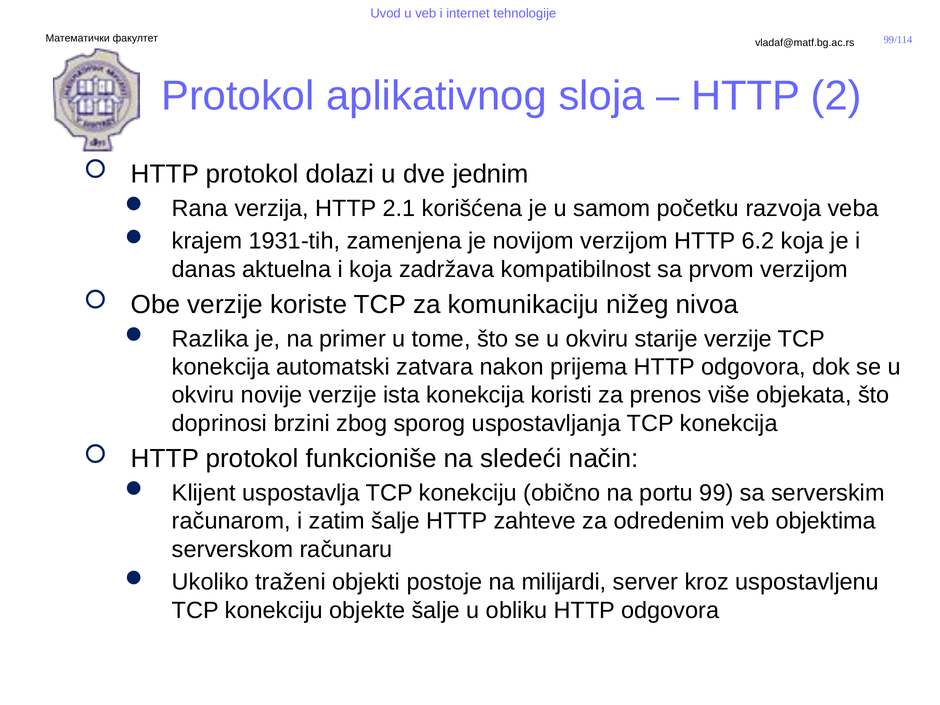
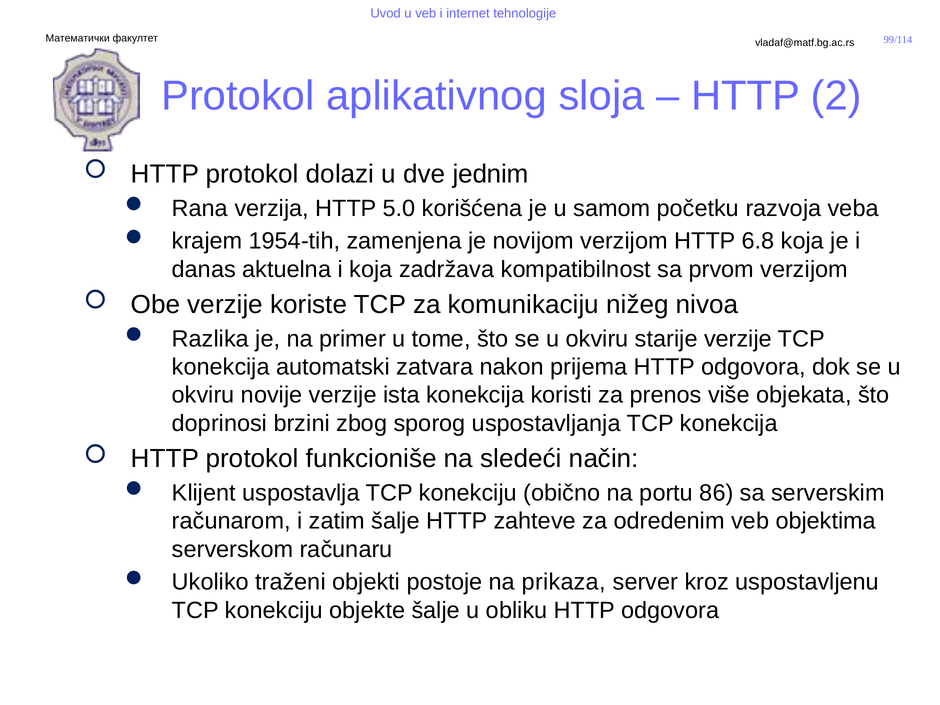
2.1: 2.1 -> 5.0
1931-tih: 1931-tih -> 1954-tih
6.2: 6.2 -> 6.8
99: 99 -> 86
milijardi: milijardi -> prikaza
